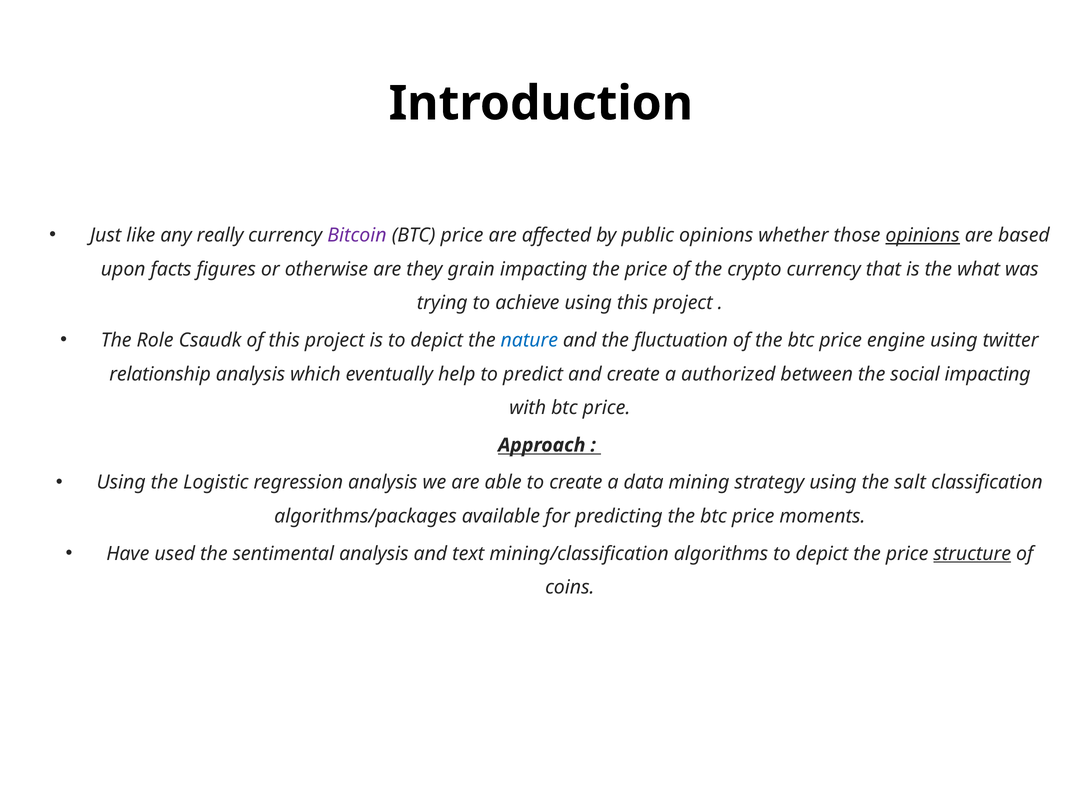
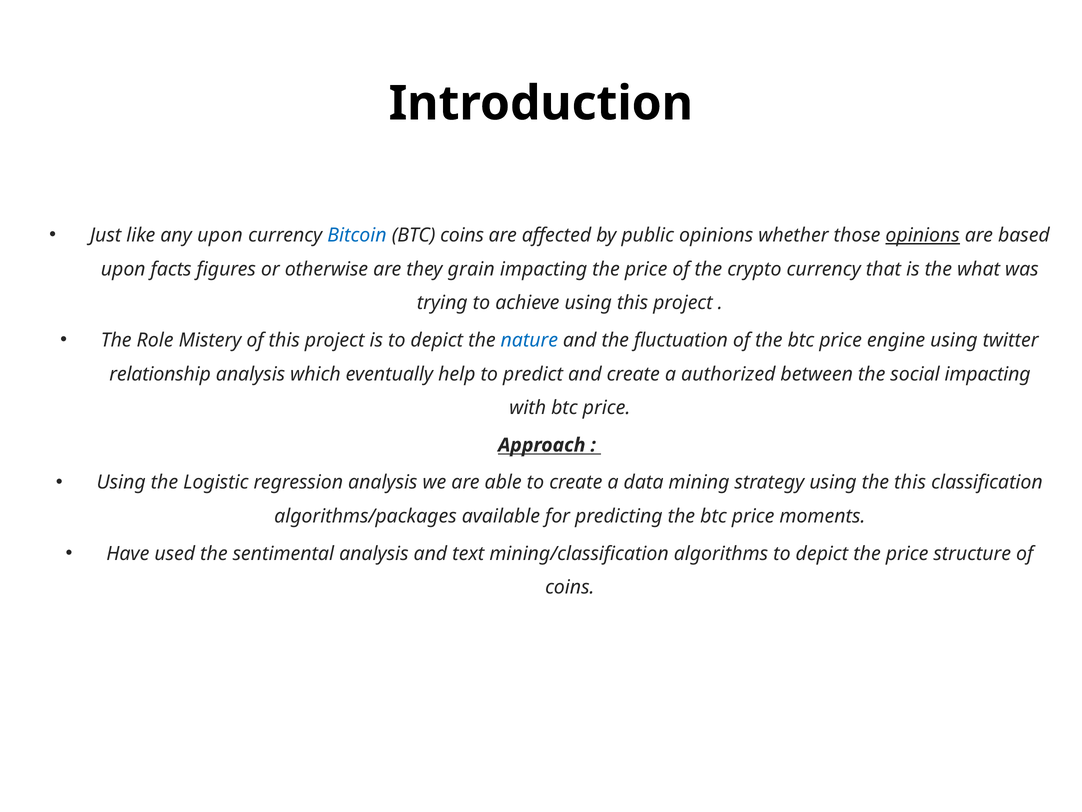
any really: really -> upon
Bitcoin colour: purple -> blue
price at (462, 235): price -> coins
Csaudk: Csaudk -> Mistery
the salt: salt -> this
structure underline: present -> none
